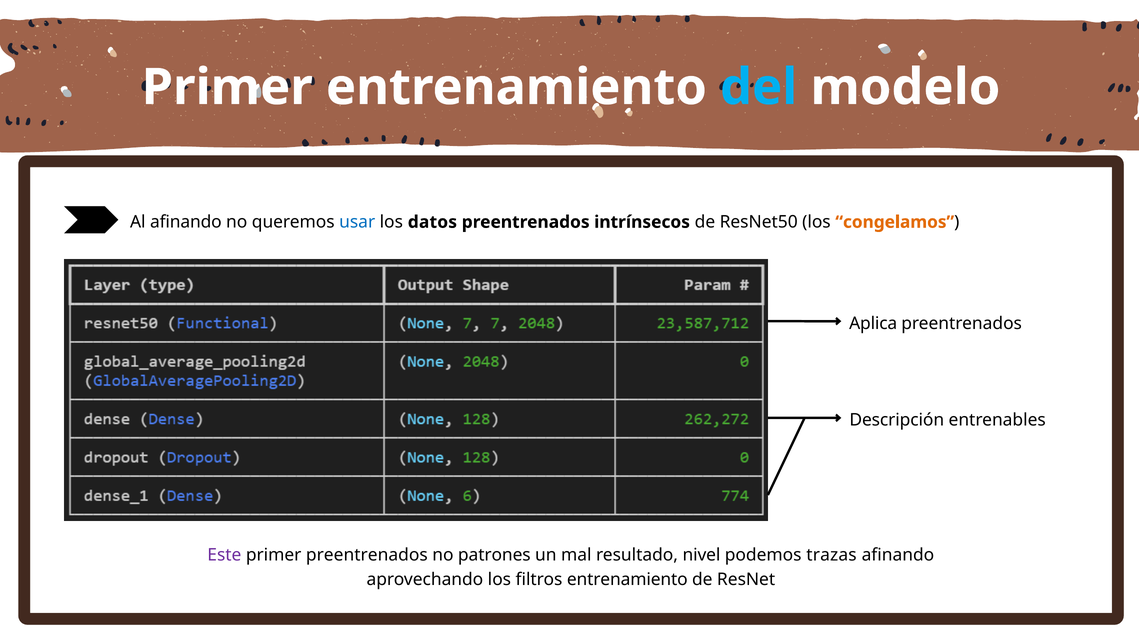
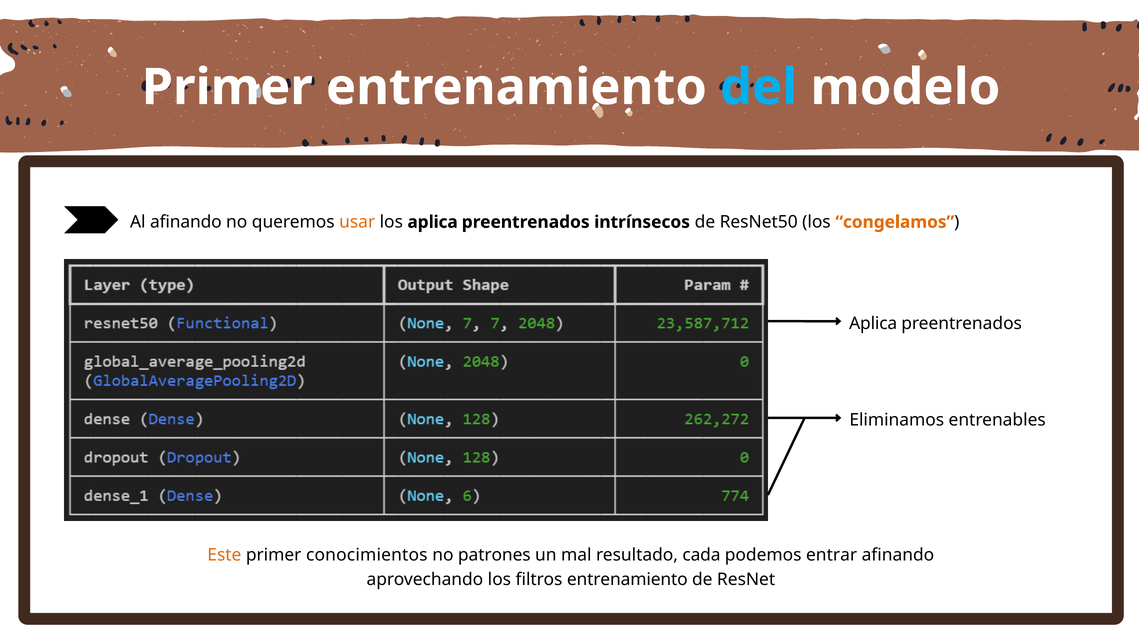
usar colour: blue -> orange
los datos: datos -> aplica
Descripción: Descripción -> Eliminamos
Este colour: purple -> orange
primer preentrenados: preentrenados -> conocimientos
nivel: nivel -> cada
trazas: trazas -> entrar
